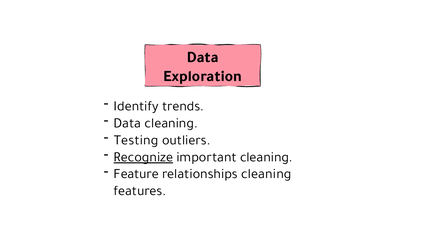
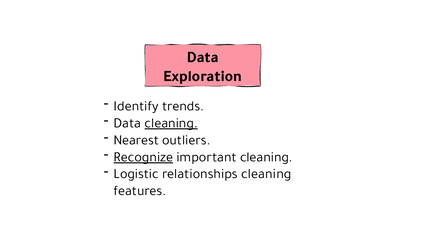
cleaning at (171, 123) underline: none -> present
Testing: Testing -> Nearest
Feature: Feature -> Logistic
